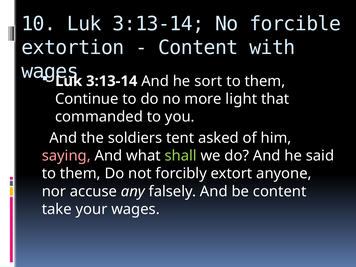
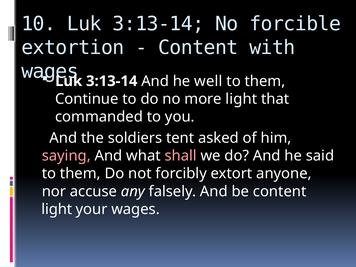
sort: sort -> well
shall colour: light green -> pink
take at (57, 209): take -> light
